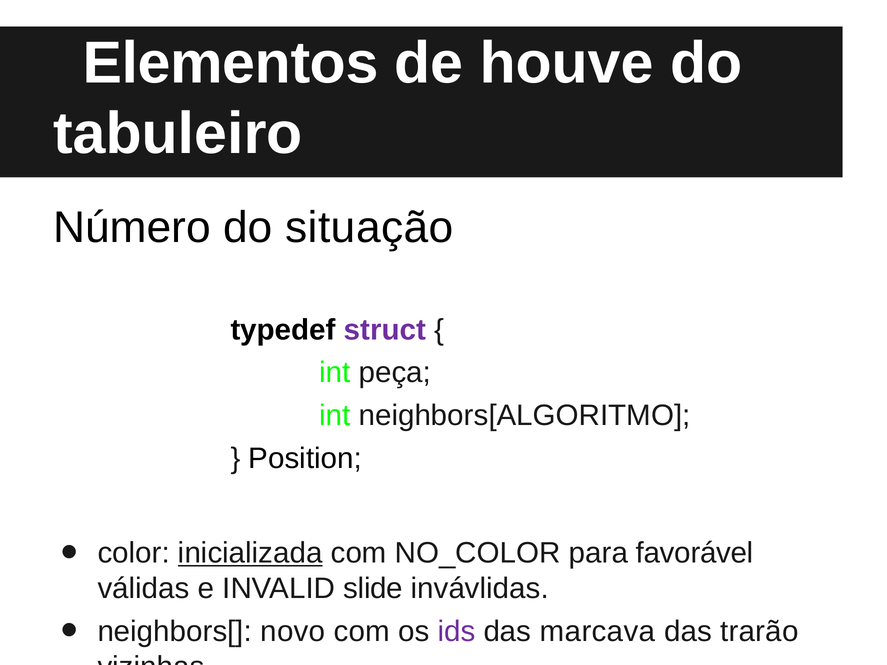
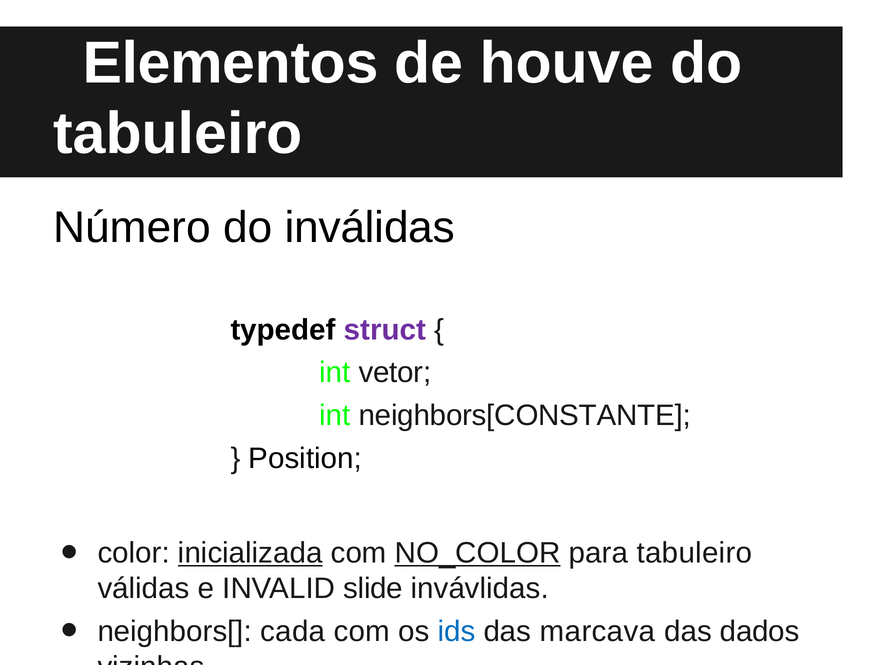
situação: situação -> inválidas
peça: peça -> vetor
neighbors[ALGORITMO: neighbors[ALGORITMO -> neighbors[CONSTANTE
NO_COLOR underline: none -> present
para favorável: favorável -> tabuleiro
novo: novo -> cada
ids colour: purple -> blue
trarão: trarão -> dados
